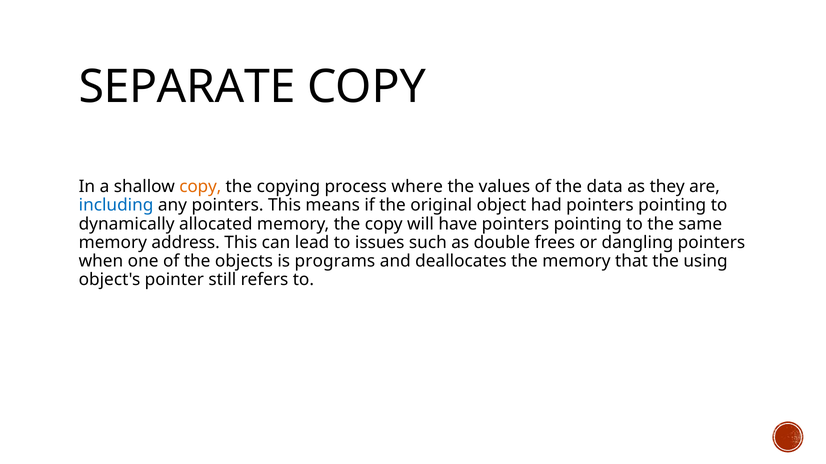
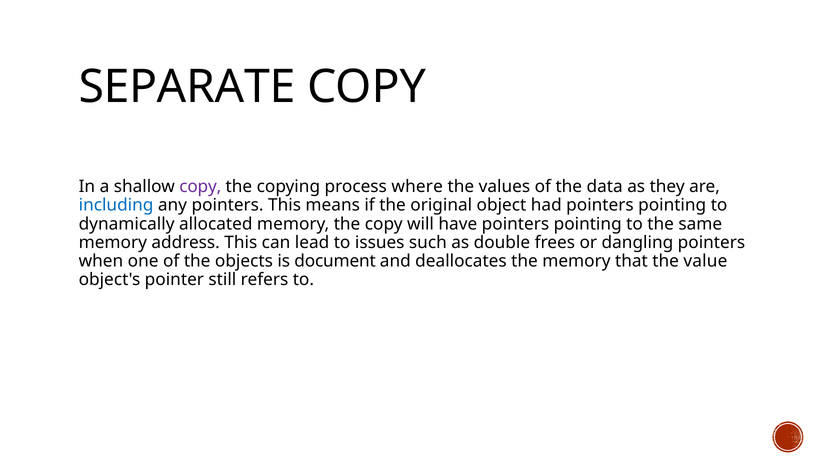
copy at (200, 187) colour: orange -> purple
programs: programs -> document
using: using -> value
